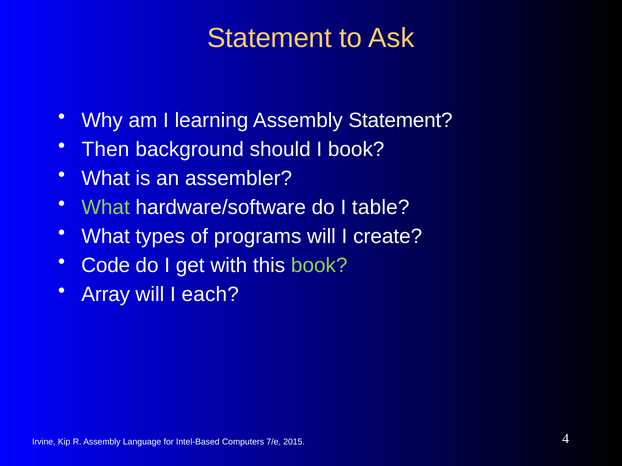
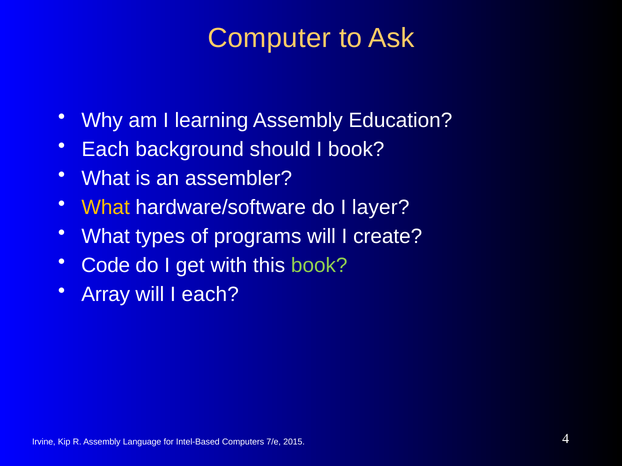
Statement at (269, 38): Statement -> Computer
Assembly Statement: Statement -> Education
Then at (105, 150): Then -> Each
What at (106, 208) colour: light green -> yellow
table: table -> layer
